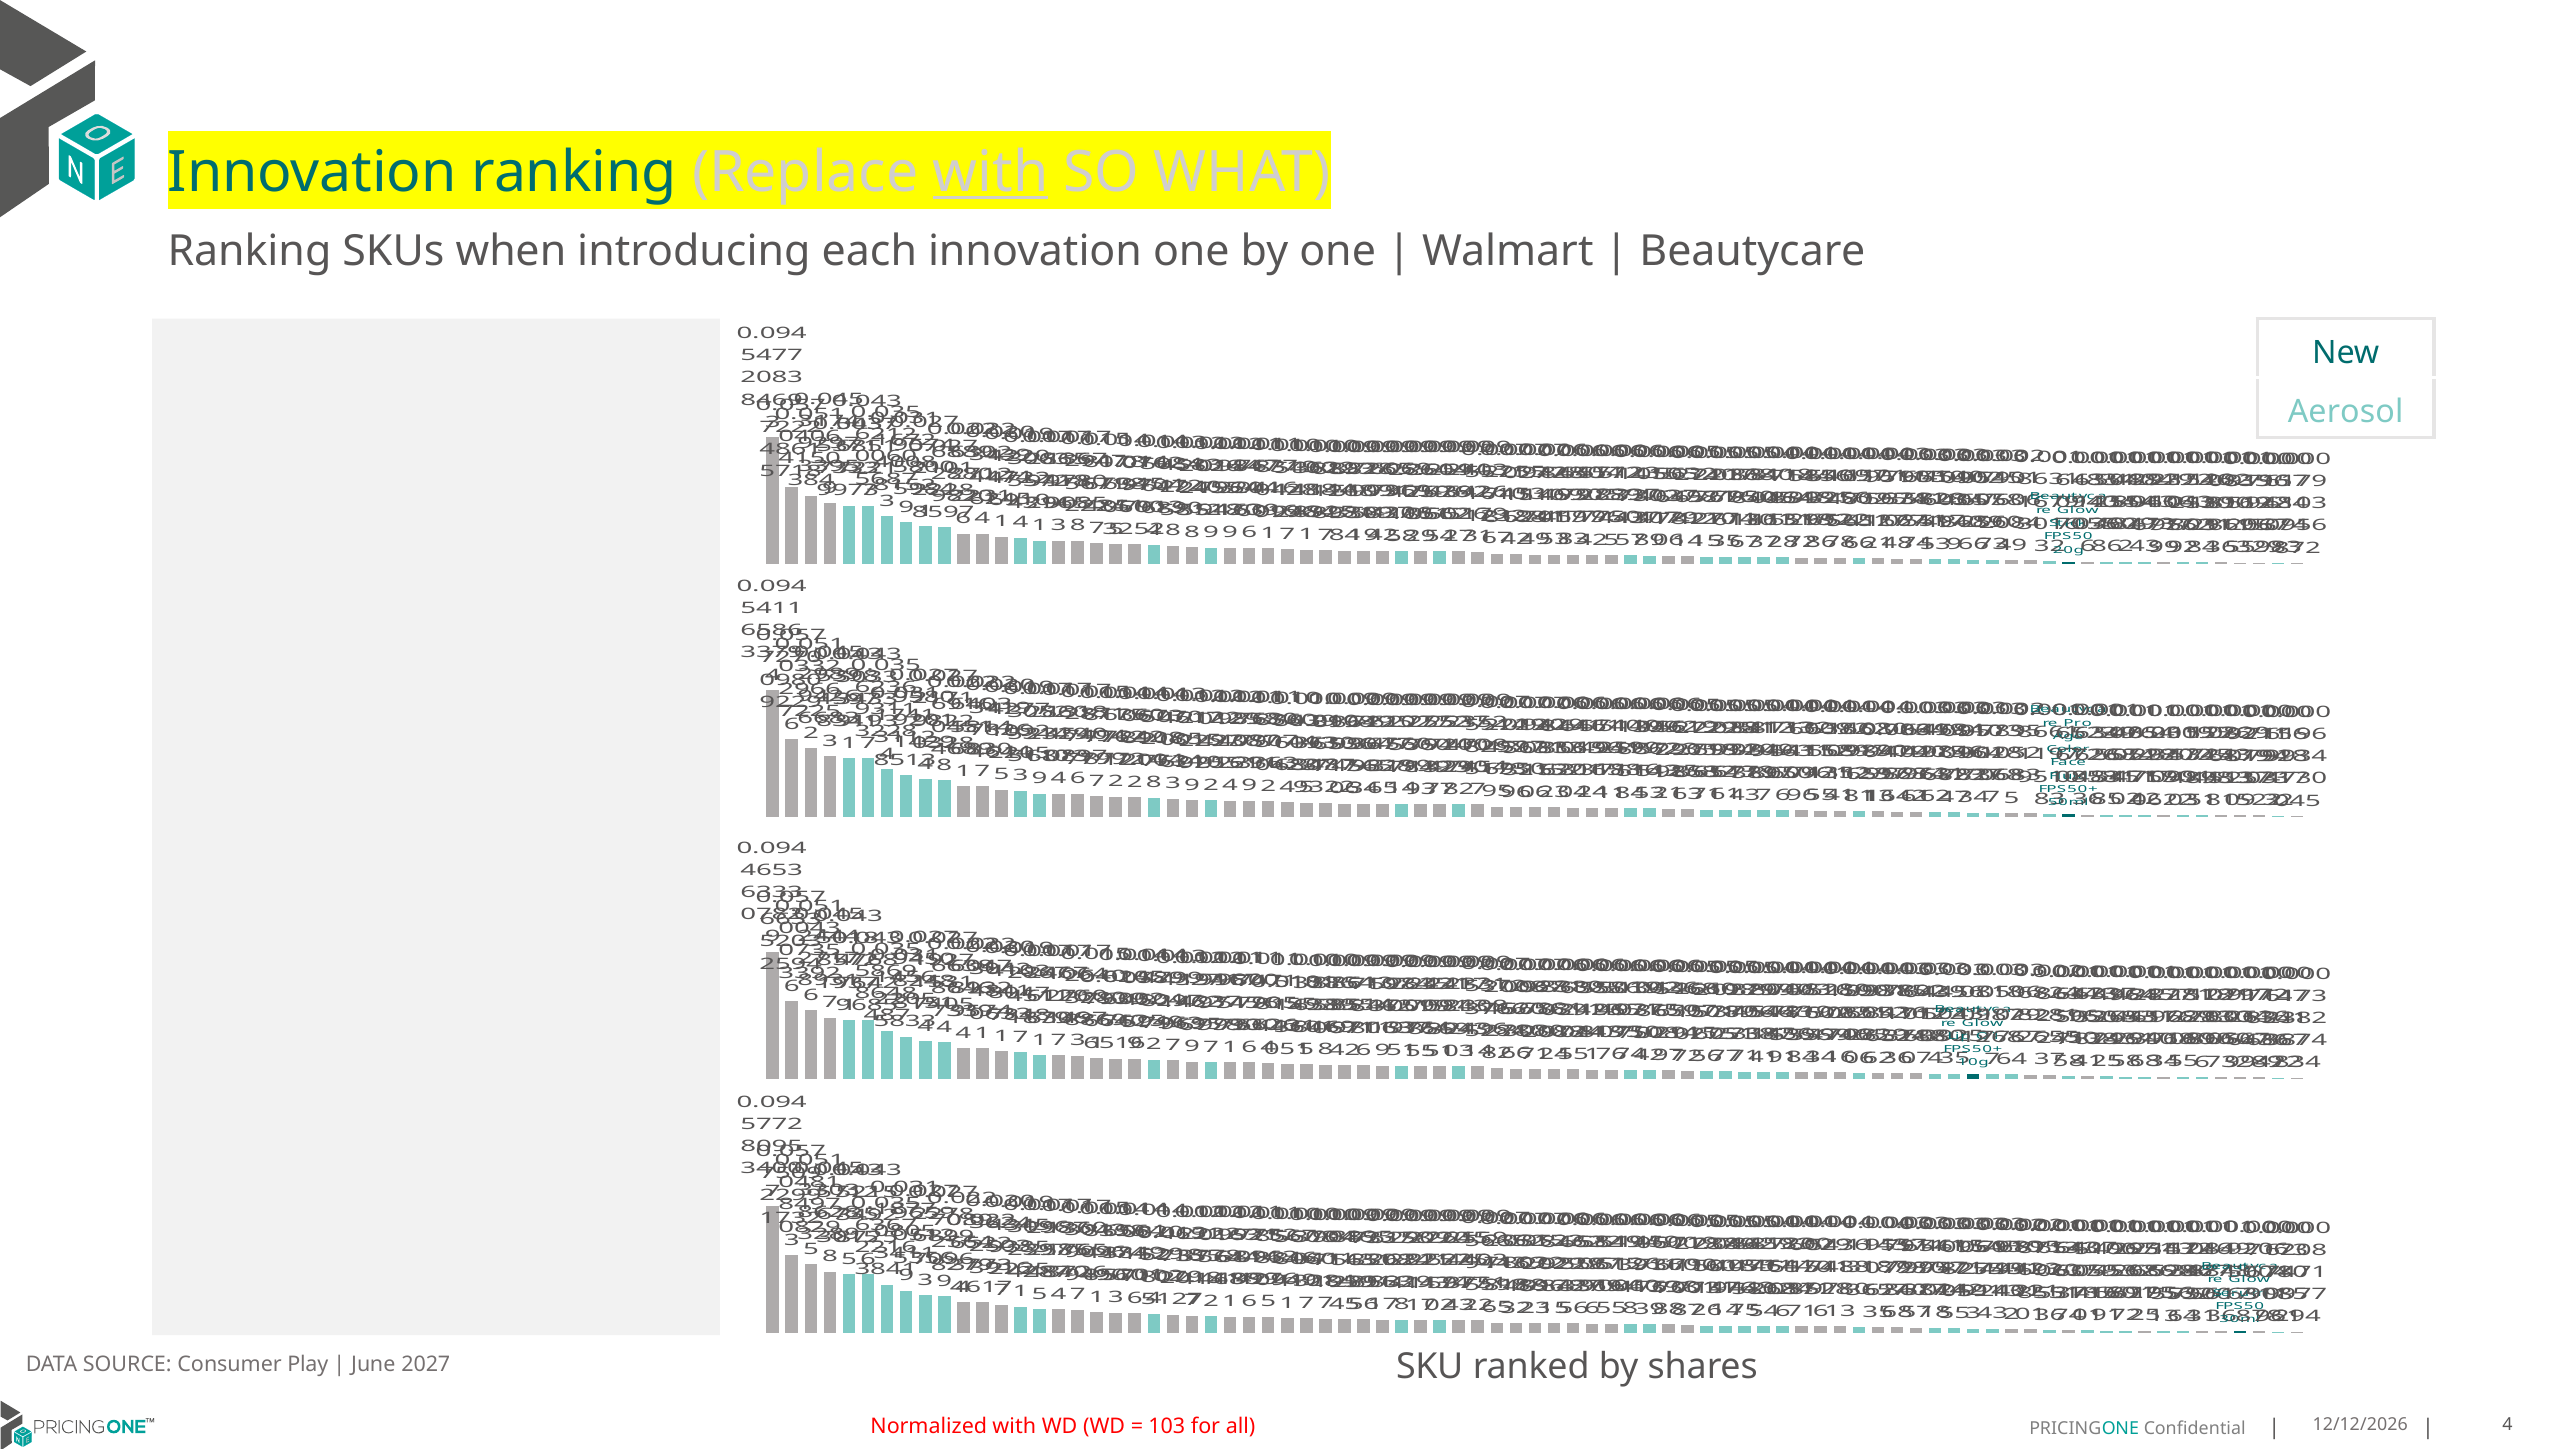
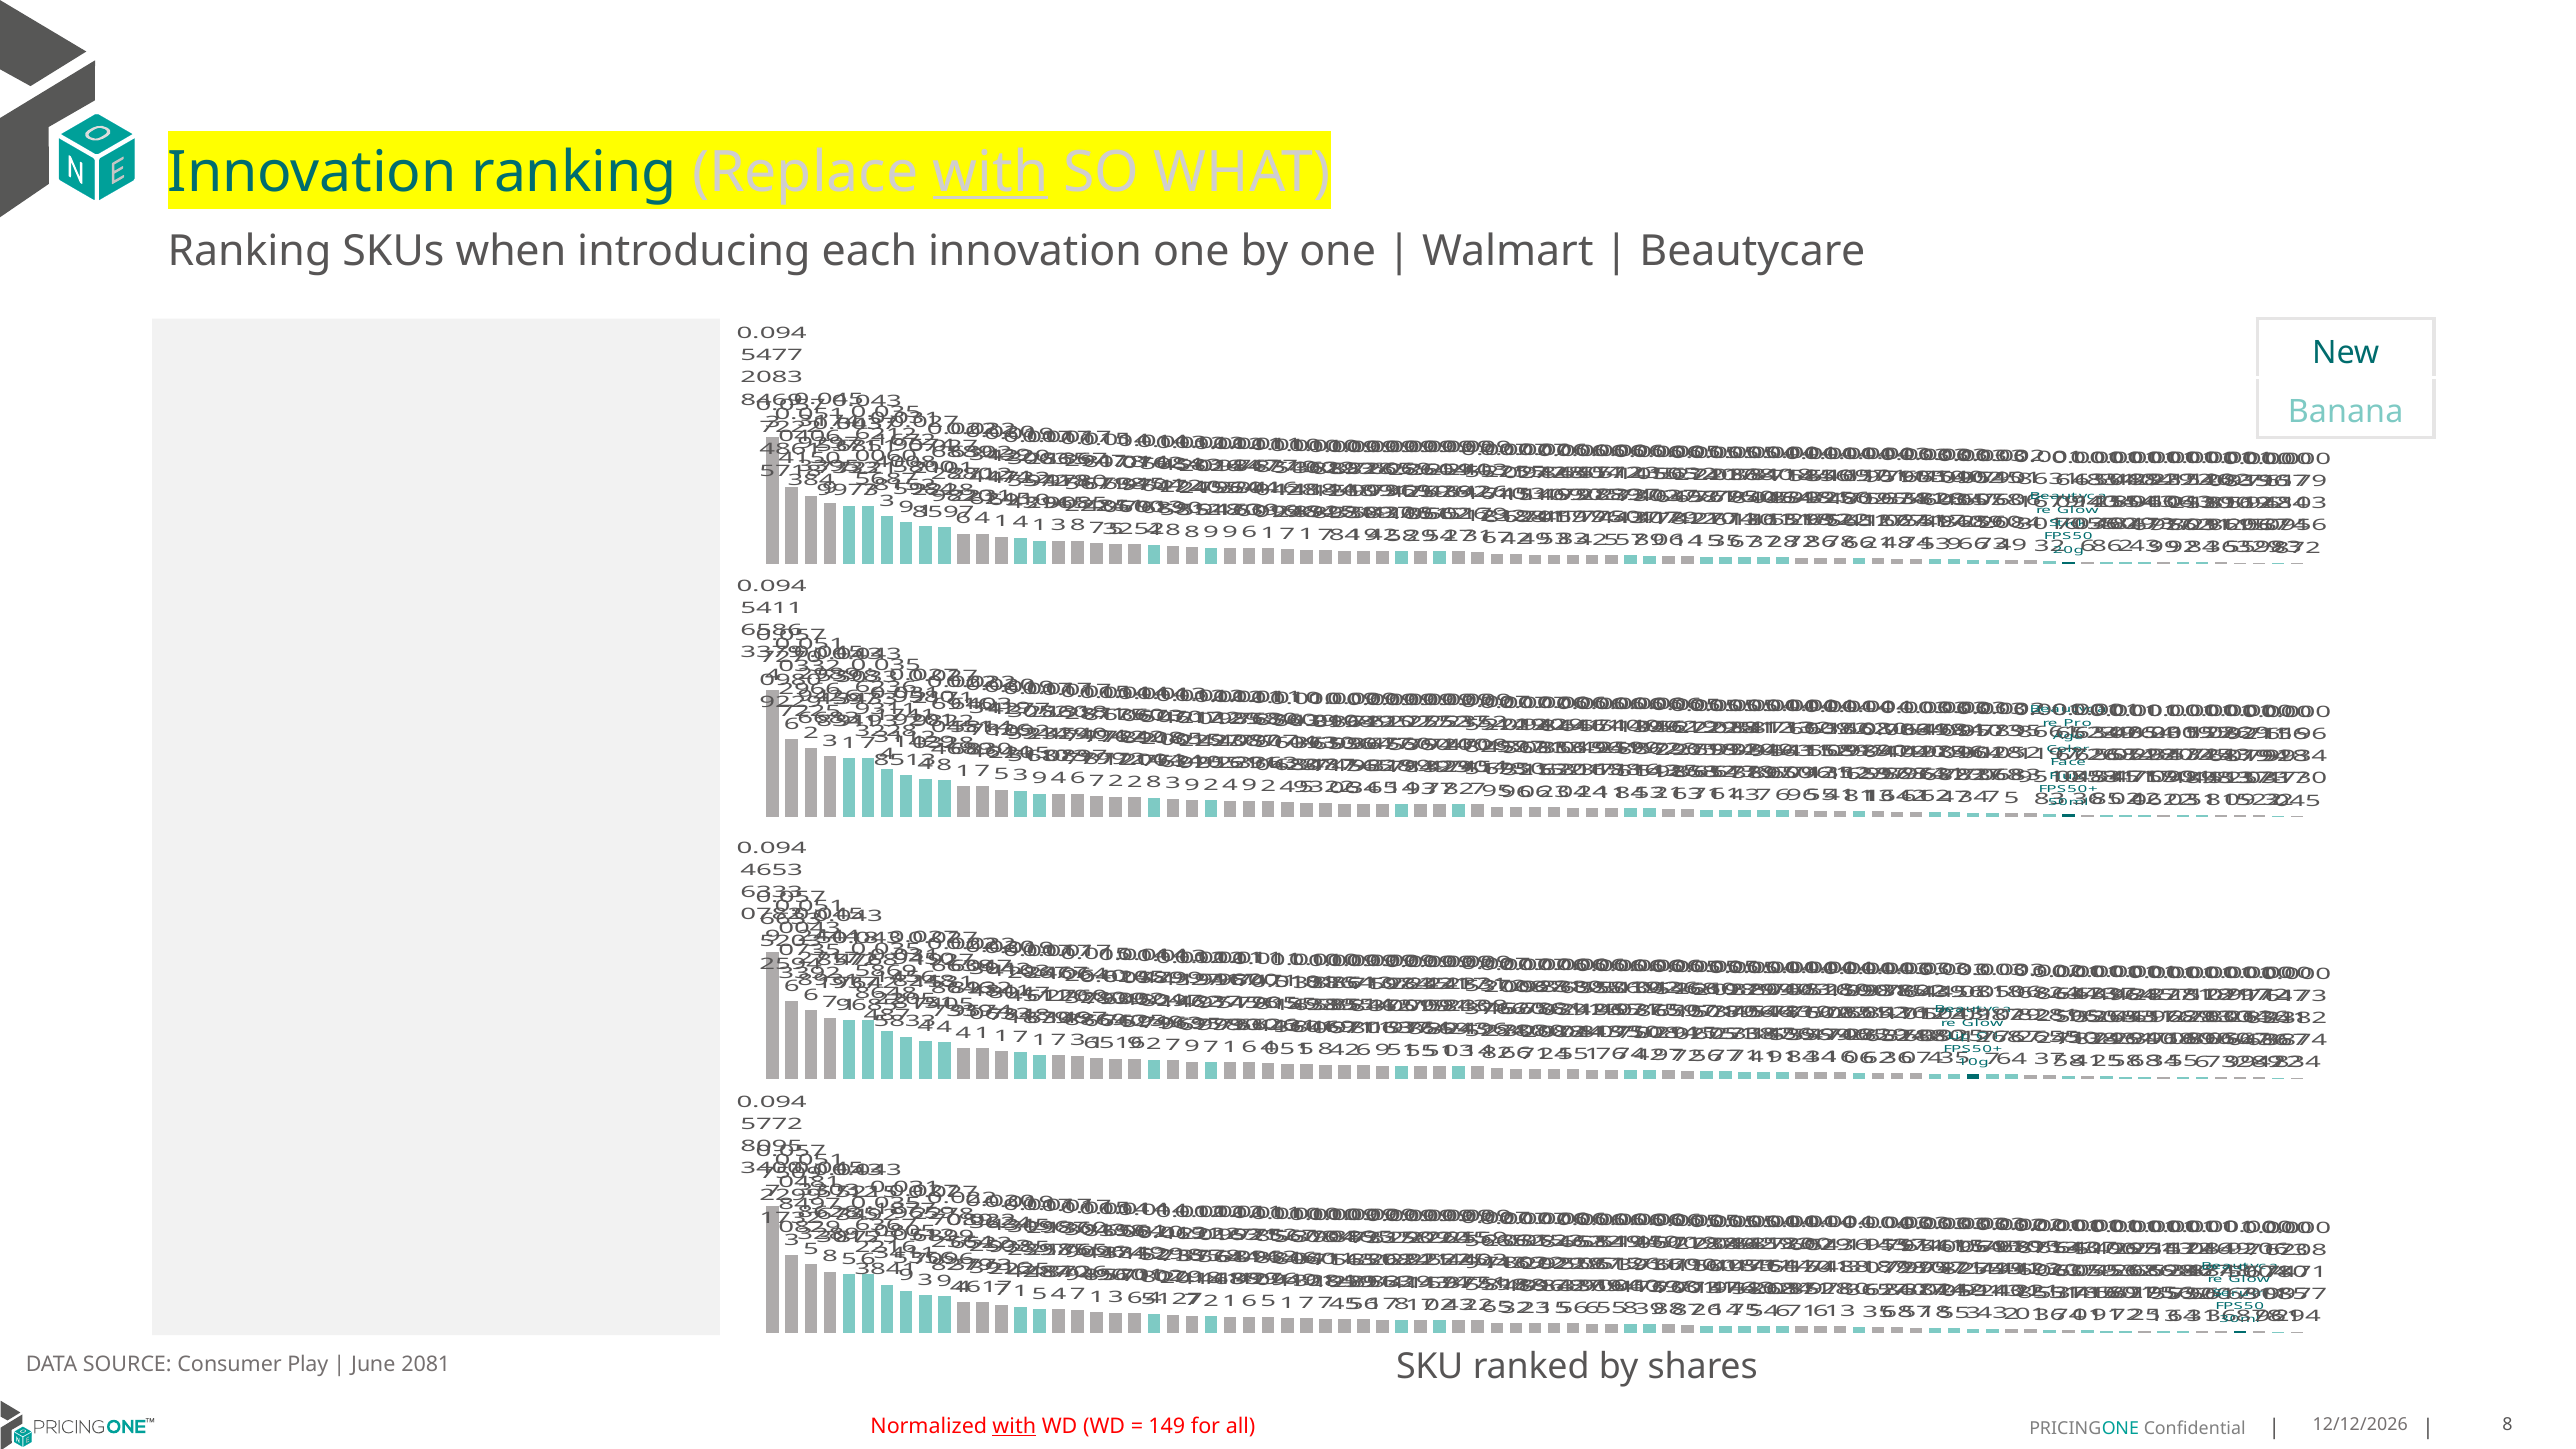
Aerosol: Aerosol -> Banana
2027: 2027 -> 2081
with at (1014, 1426) underline: none -> present
103: 103 -> 149
all 4: 4 -> 8
